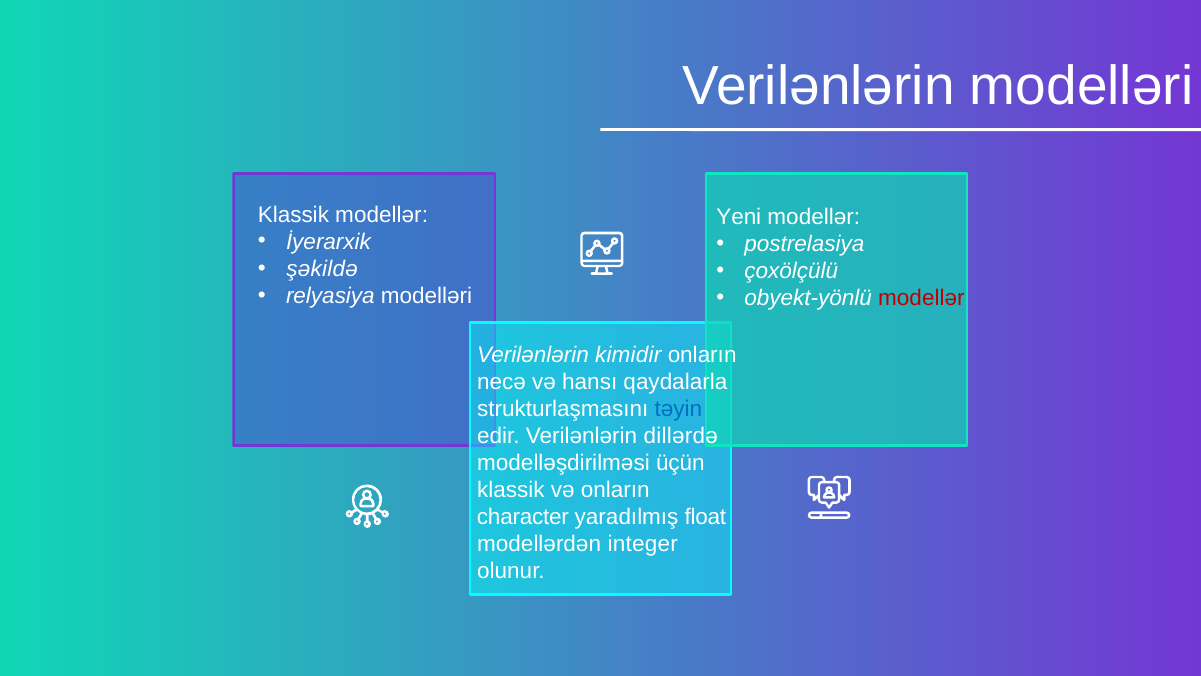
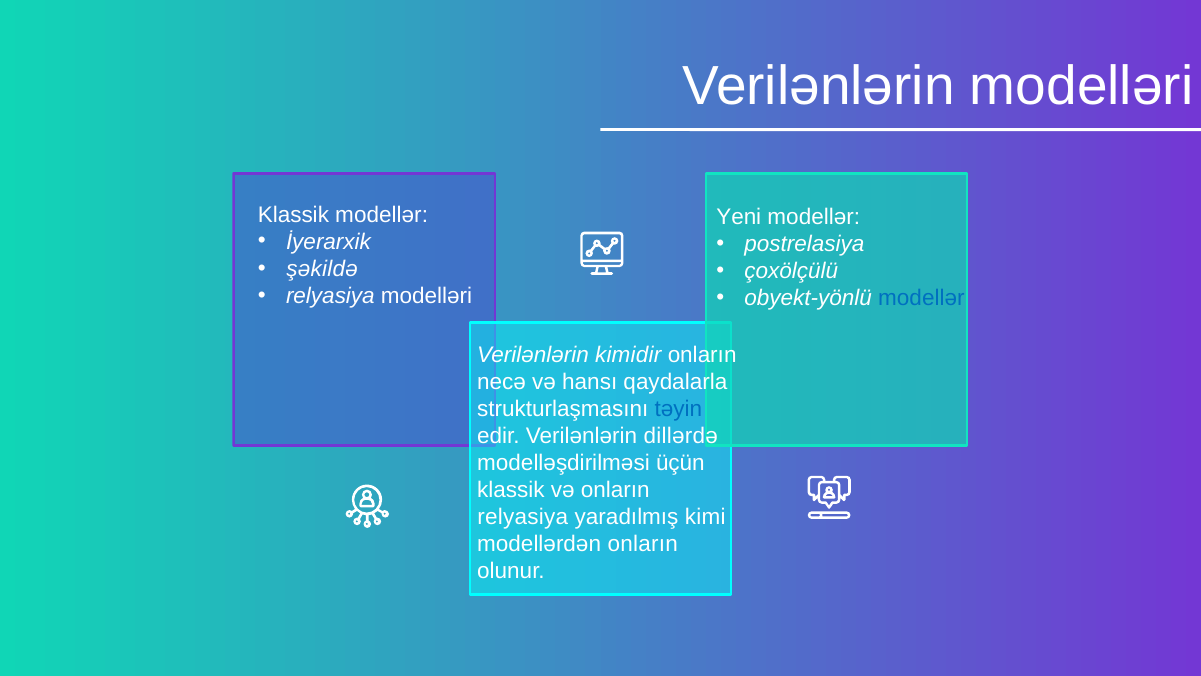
modellər at (921, 298) colour: red -> blue
character at (523, 517): character -> relyasiya
float: float -> kimi
modellərdən integer: integer -> onların
